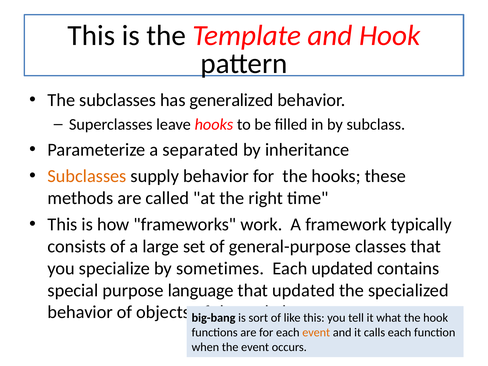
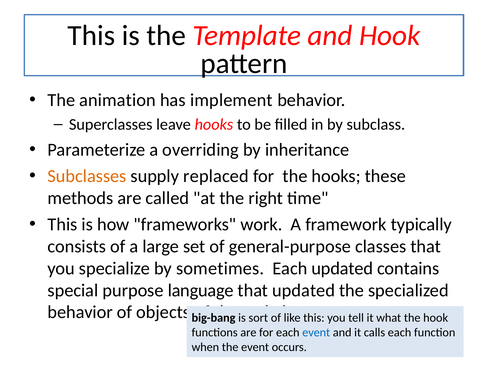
The subclasses: subclasses -> animation
generalized: generalized -> implement
separated: separated -> overriding
supply behavior: behavior -> replaced
event at (316, 332) colour: orange -> blue
